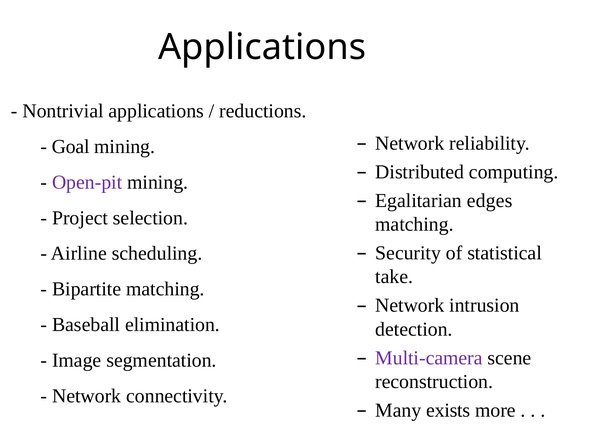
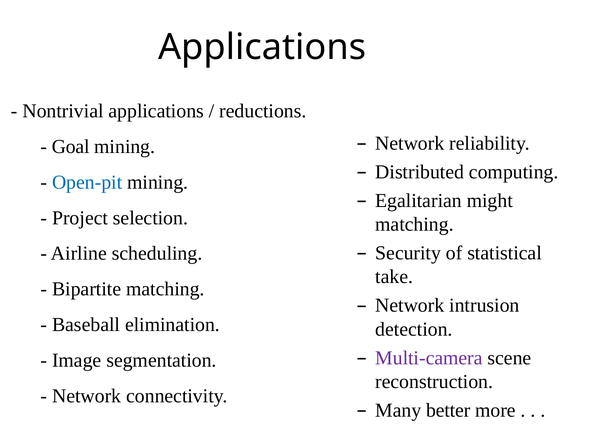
Open-pit colour: purple -> blue
edges: edges -> might
exists: exists -> better
